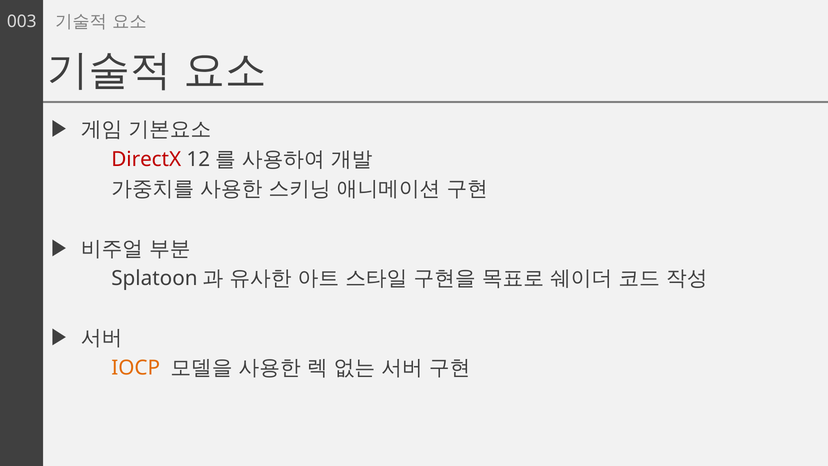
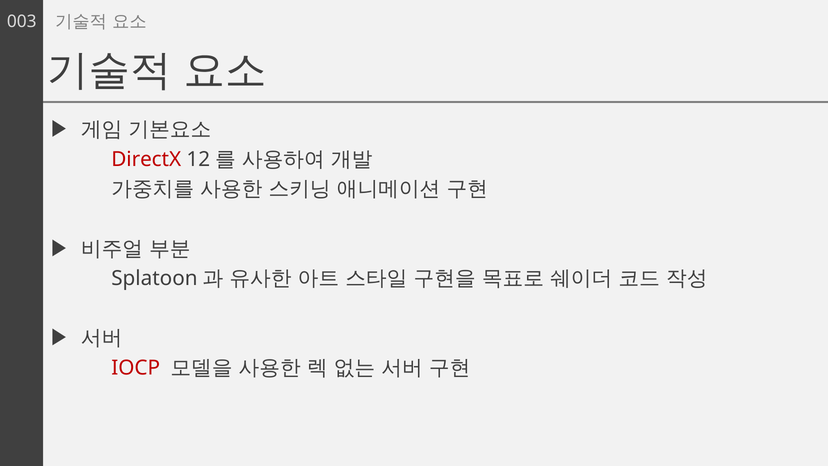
IOCP colour: orange -> red
